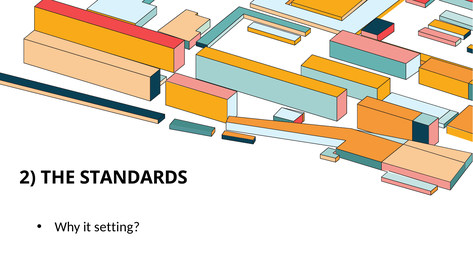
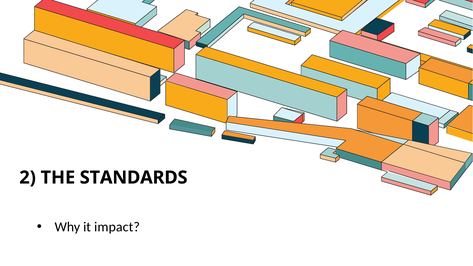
setting: setting -> impact
